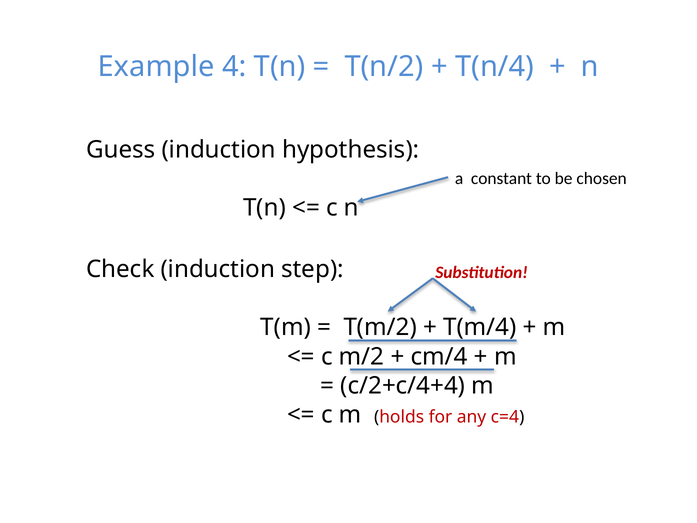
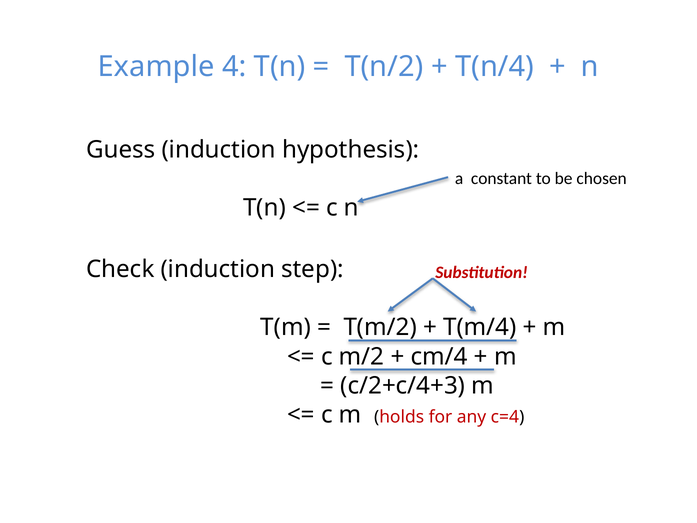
c/2+c/4+4: c/2+c/4+4 -> c/2+c/4+3
